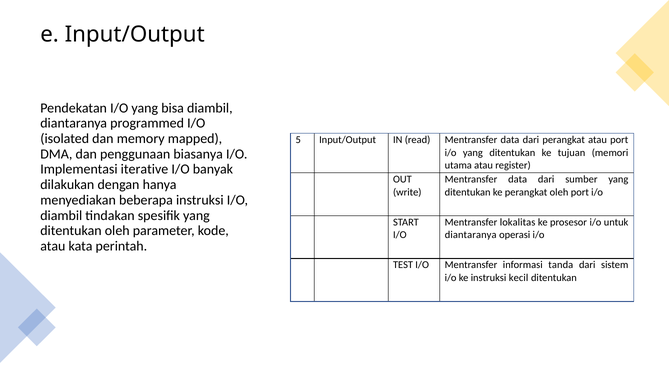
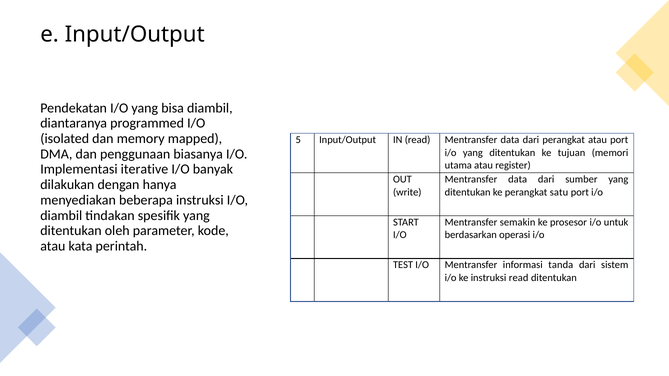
perangkat oleh: oleh -> satu
lokalitas: lokalitas -> semakin
diantaranya at (471, 235): diantaranya -> berdasarkan
instruksi kecil: kecil -> read
